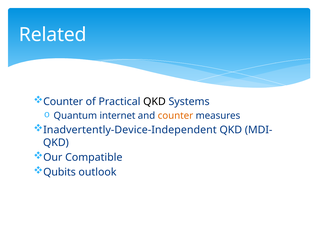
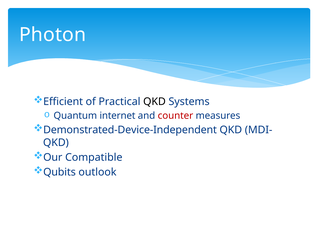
Related: Related -> Photon
Counter at (63, 102): Counter -> Efficient
counter at (175, 116) colour: orange -> red
Inadvertently-Device-Independent: Inadvertently-Device-Independent -> Demonstrated-Device-Independent
